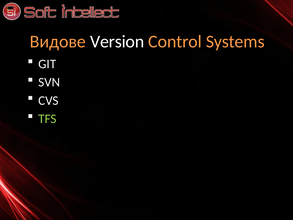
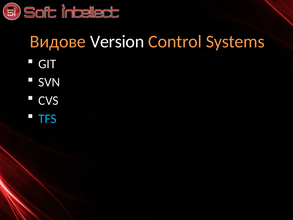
TFS colour: light green -> light blue
